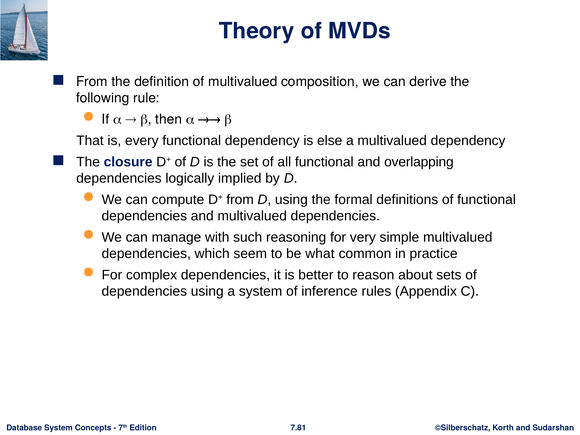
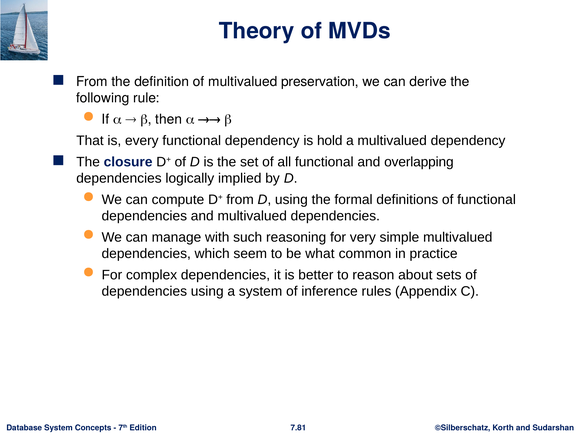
composition: composition -> preservation
else: else -> hold
